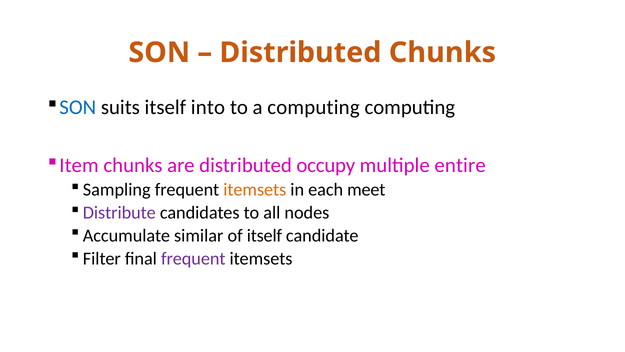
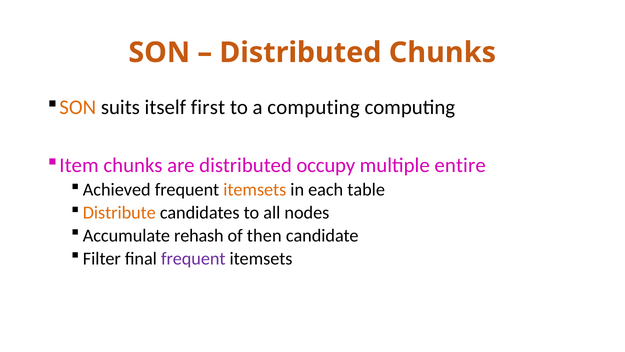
SON at (78, 107) colour: blue -> orange
into: into -> first
Sampling: Sampling -> Achieved
meet: meet -> table
Distribute colour: purple -> orange
similar: similar -> rehash
of itself: itself -> then
